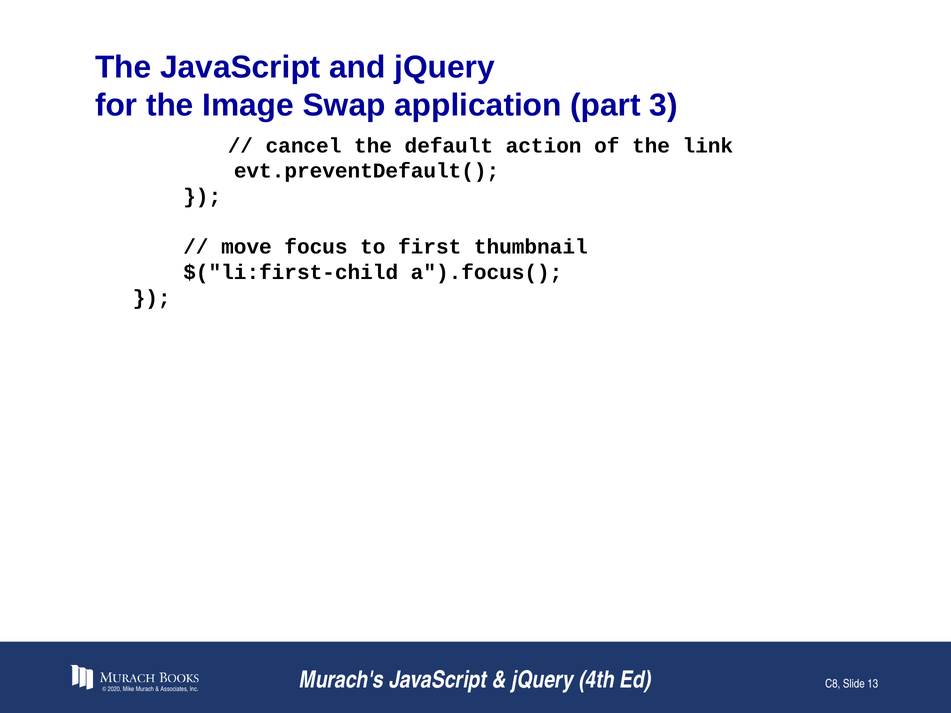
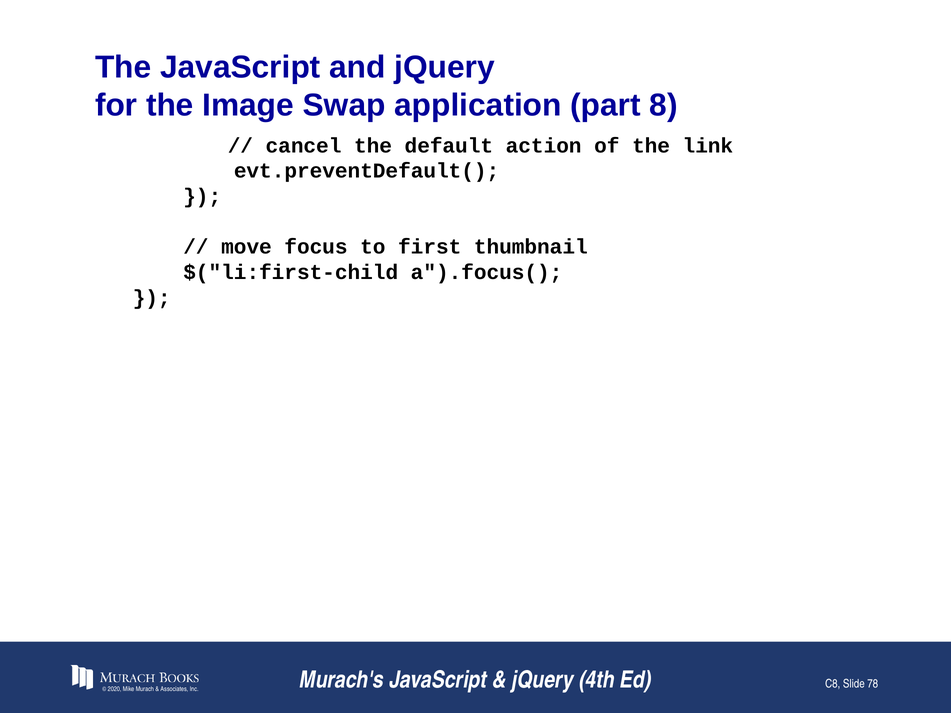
3: 3 -> 8
13: 13 -> 78
